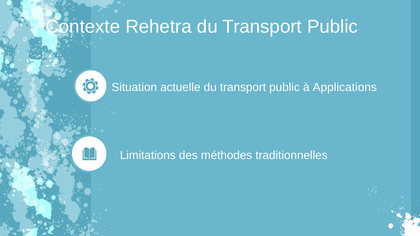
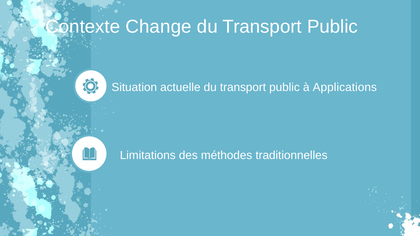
Rehetra: Rehetra -> Change
